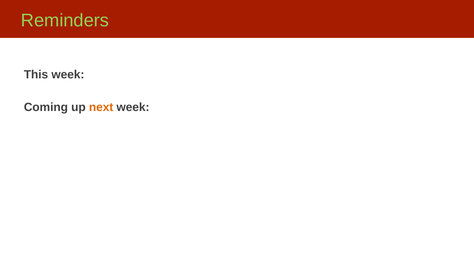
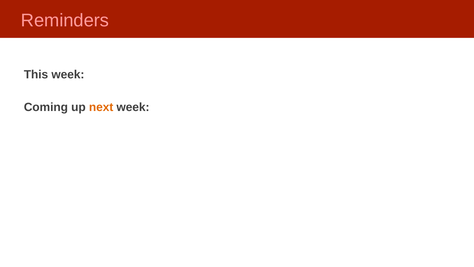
Reminders colour: light green -> pink
